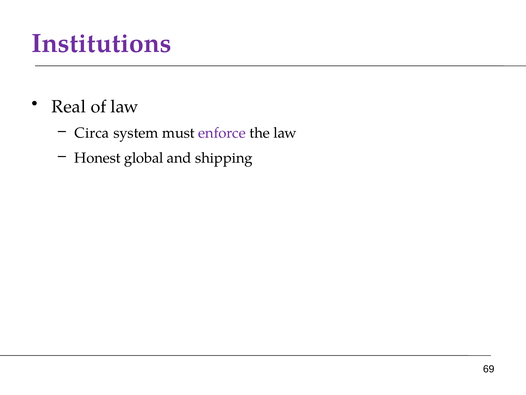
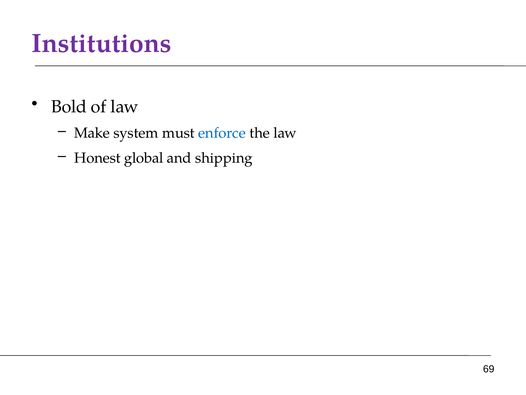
Real: Real -> Bold
Circa: Circa -> Make
enforce colour: purple -> blue
